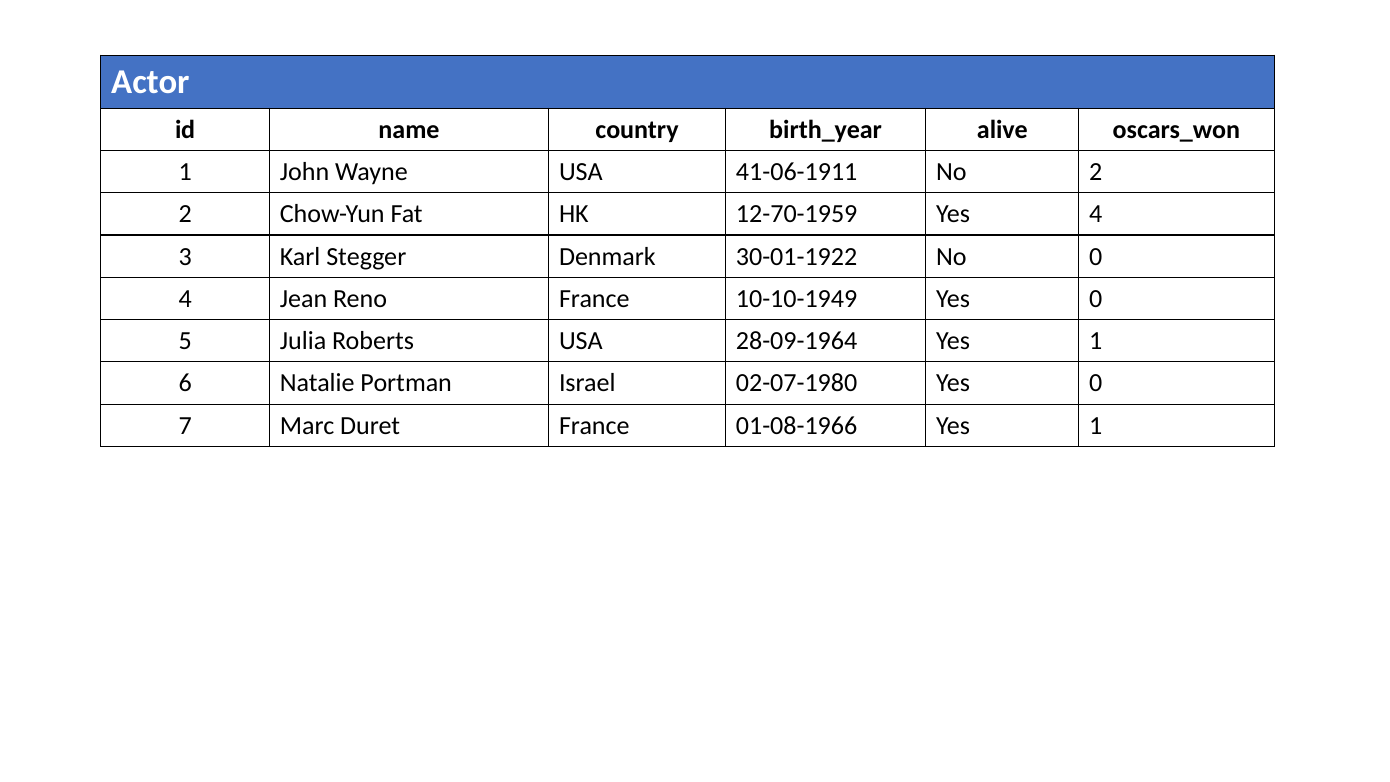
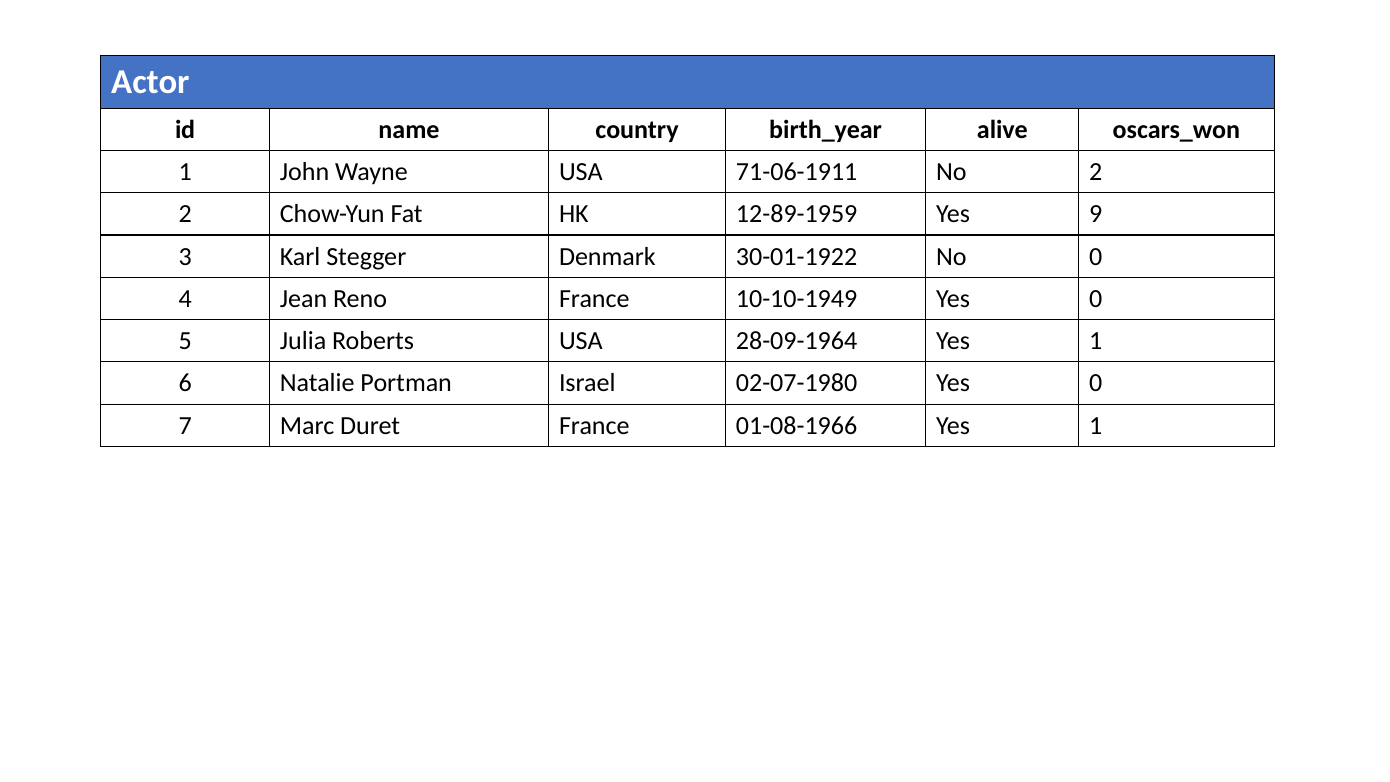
41-06-1911: 41-06-1911 -> 71-06-1911
12-70-1959: 12-70-1959 -> 12-89-1959
Yes 4: 4 -> 9
